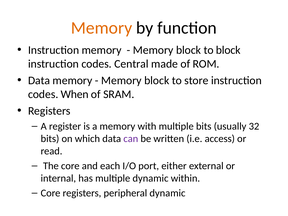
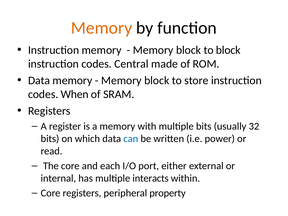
can colour: purple -> blue
access: access -> power
multiple dynamic: dynamic -> interacts
peripheral dynamic: dynamic -> property
